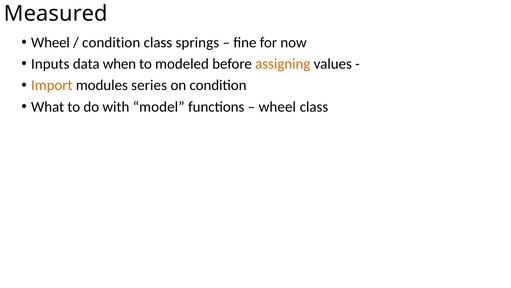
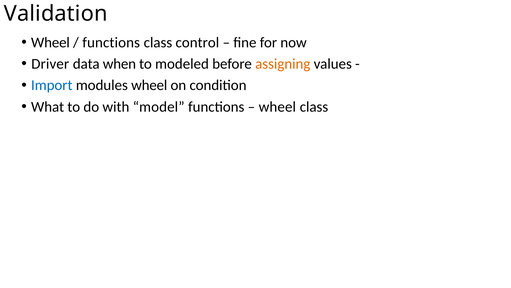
Measured: Measured -> Validation
condition at (111, 42): condition -> functions
springs: springs -> control
Inputs: Inputs -> Driver
Import colour: orange -> blue
modules series: series -> wheel
